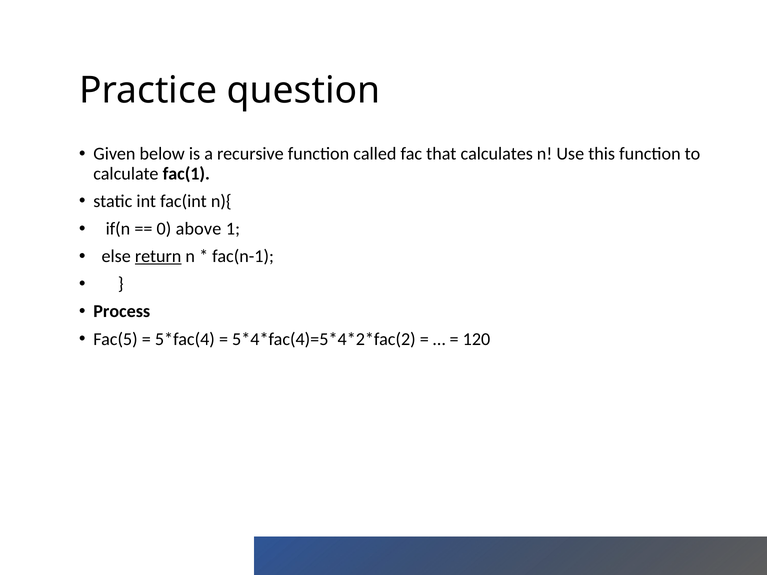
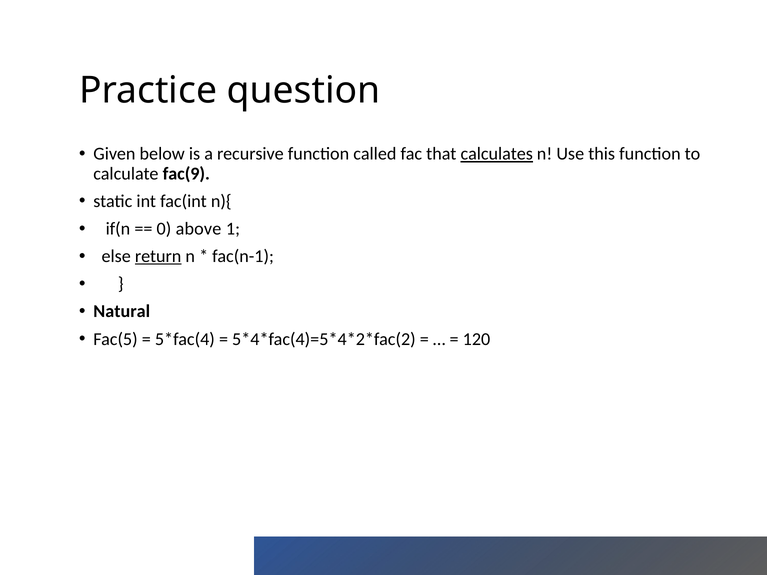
calculates underline: none -> present
fac(1: fac(1 -> fac(9
Process: Process -> Natural
